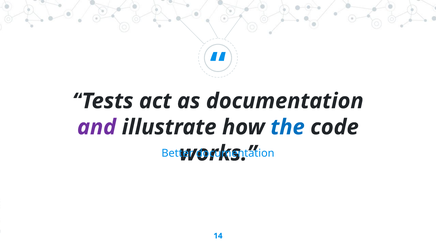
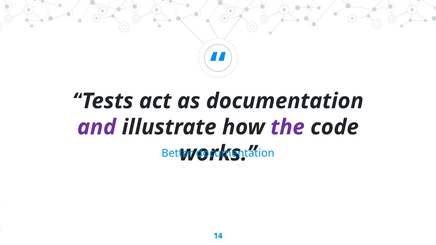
the colour: blue -> purple
